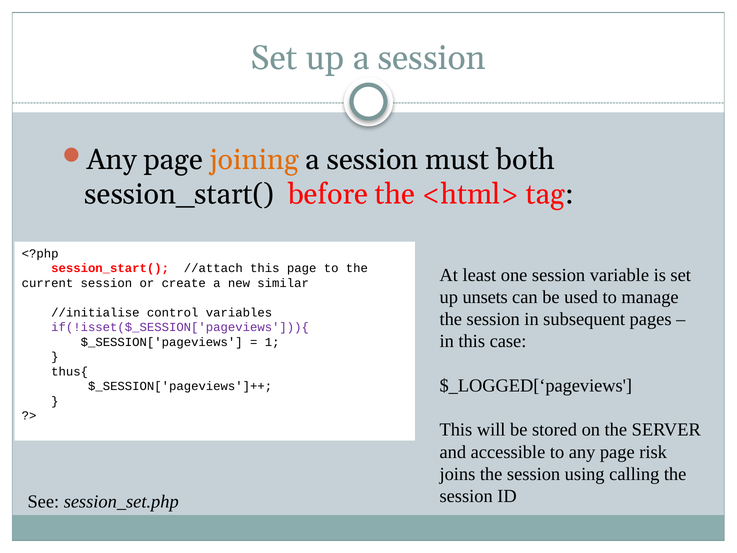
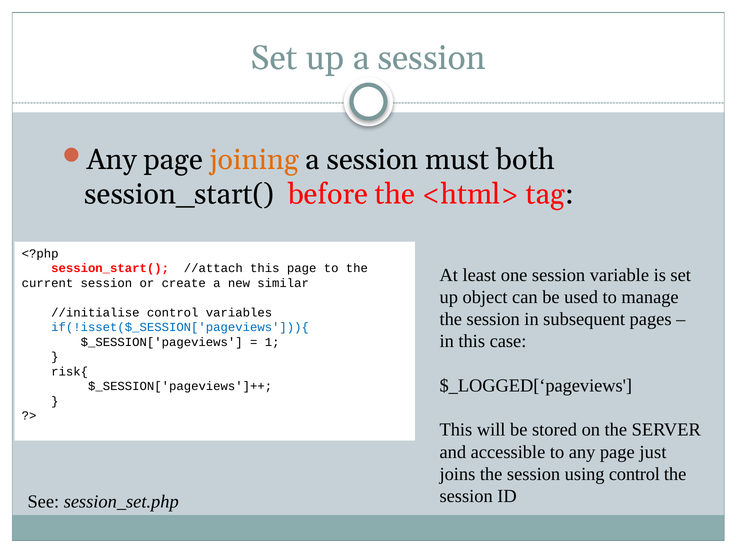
unsets: unsets -> object
if(!isset($_SESSION['pageviews'])){ colour: purple -> blue
thus{: thus{ -> risk{
risk: risk -> just
using calling: calling -> control
